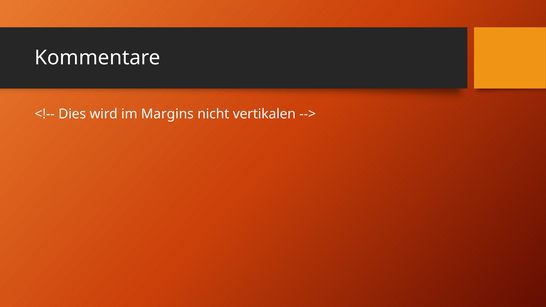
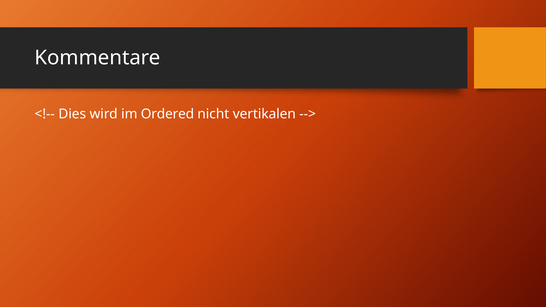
Margins: Margins -> Ordered
